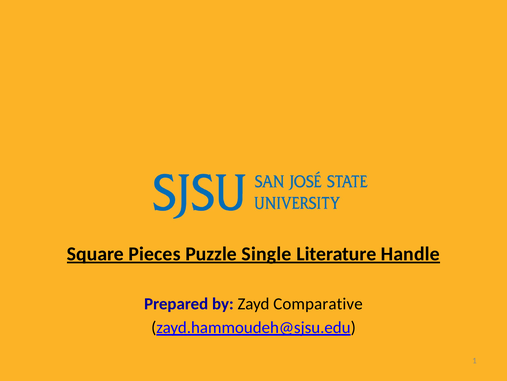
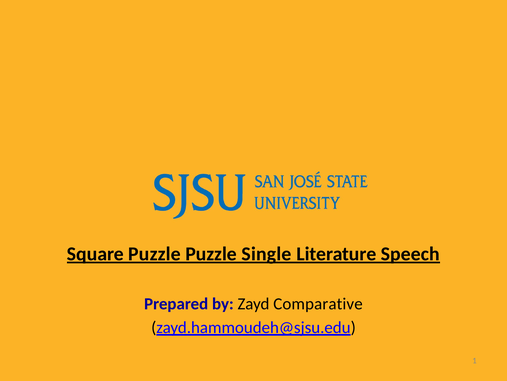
Square Pieces: Pieces -> Puzzle
Handle: Handle -> Speech
